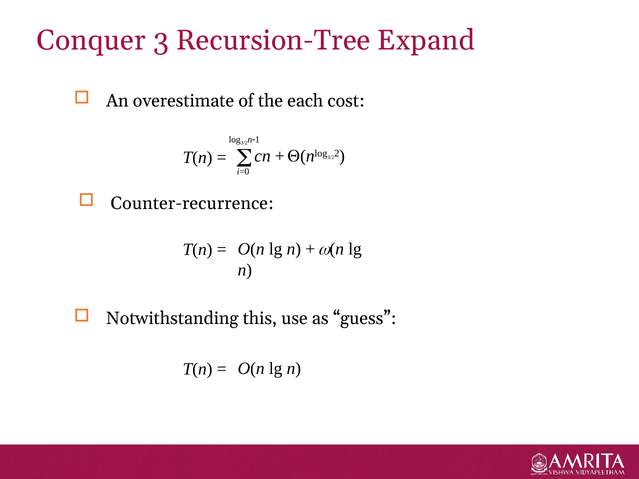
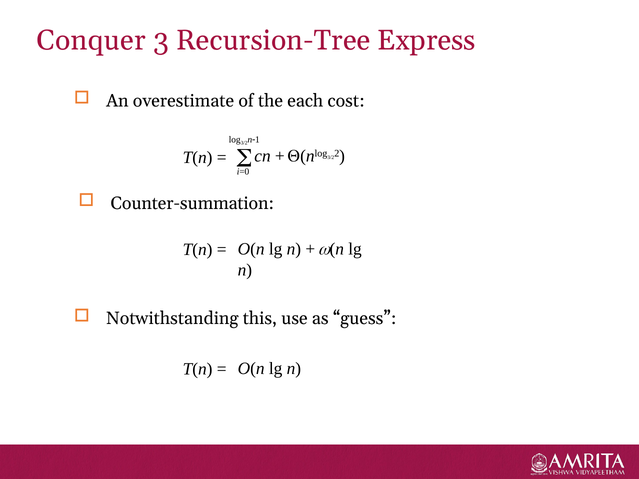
Expand: Expand -> Express
Counter-recurrence: Counter-recurrence -> Counter-summation
